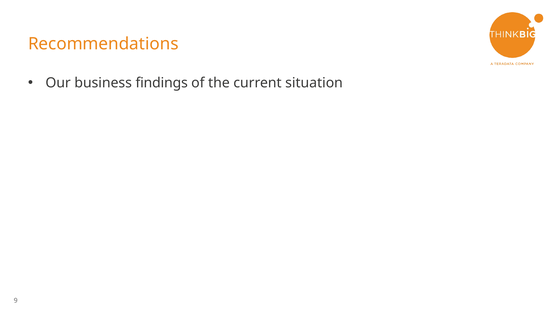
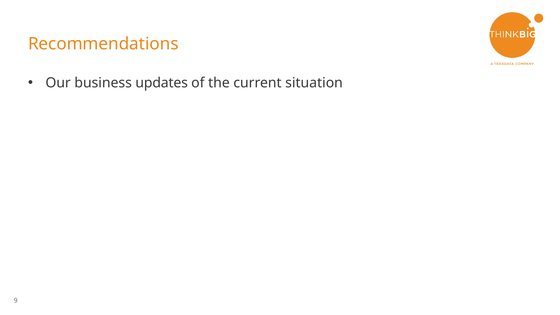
findings: findings -> updates
